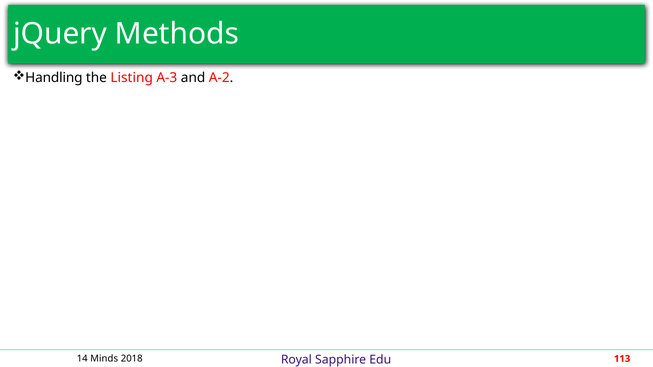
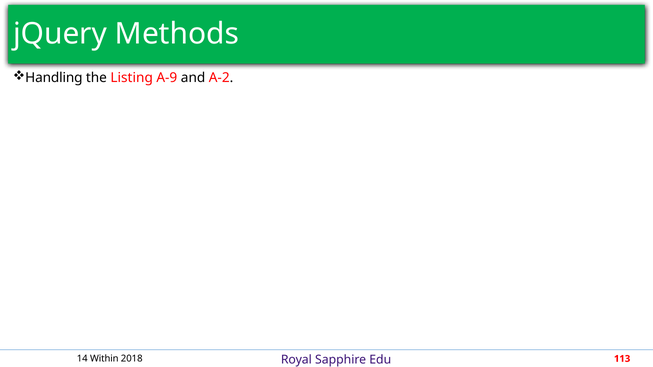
A-3: A-3 -> A-9
Minds: Minds -> Within
